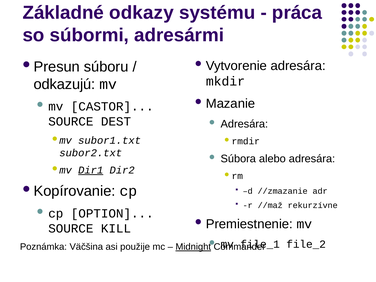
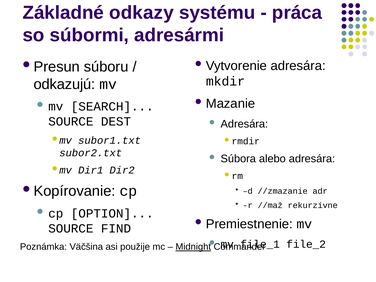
CASTOR: CASTOR -> SEARCH
Dir1 underline: present -> none
KILL: KILL -> FIND
